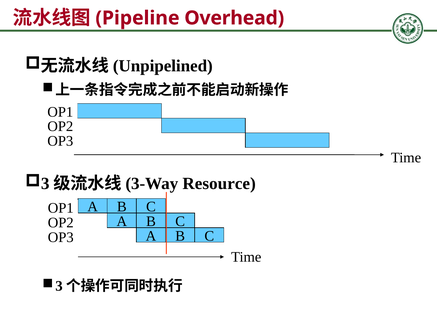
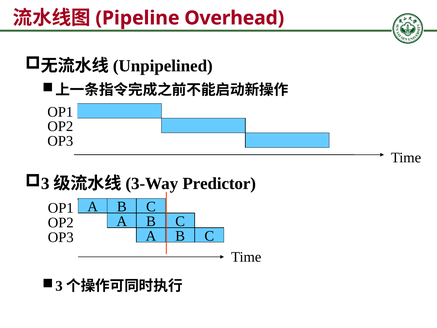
Resource: Resource -> Predictor
